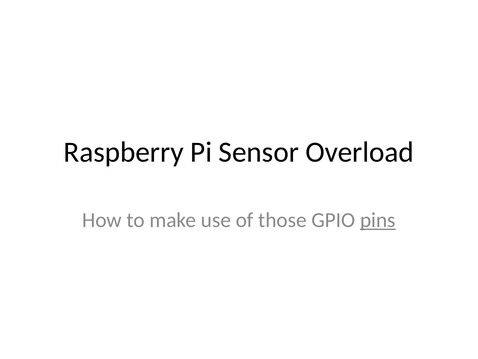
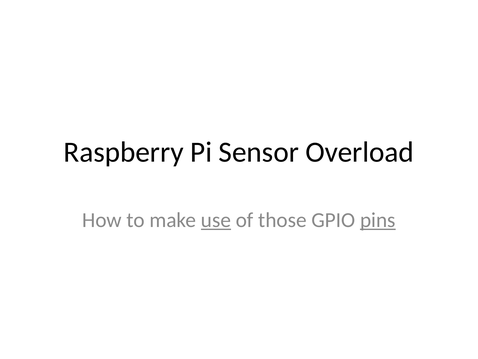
use underline: none -> present
